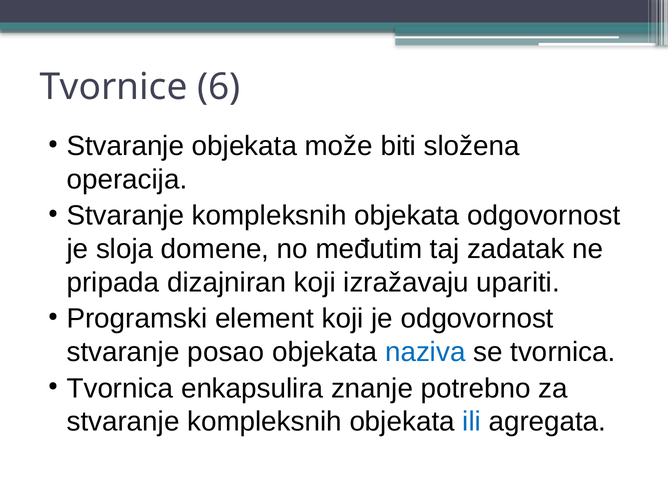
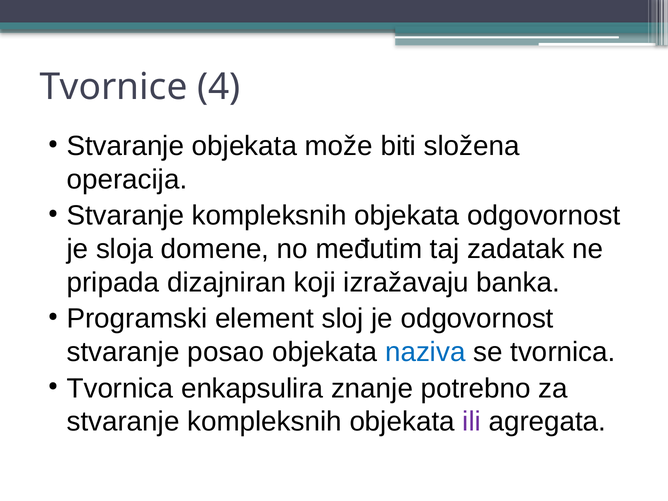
6: 6 -> 4
upariti: upariti -> banka
element koji: koji -> sloj
ili colour: blue -> purple
